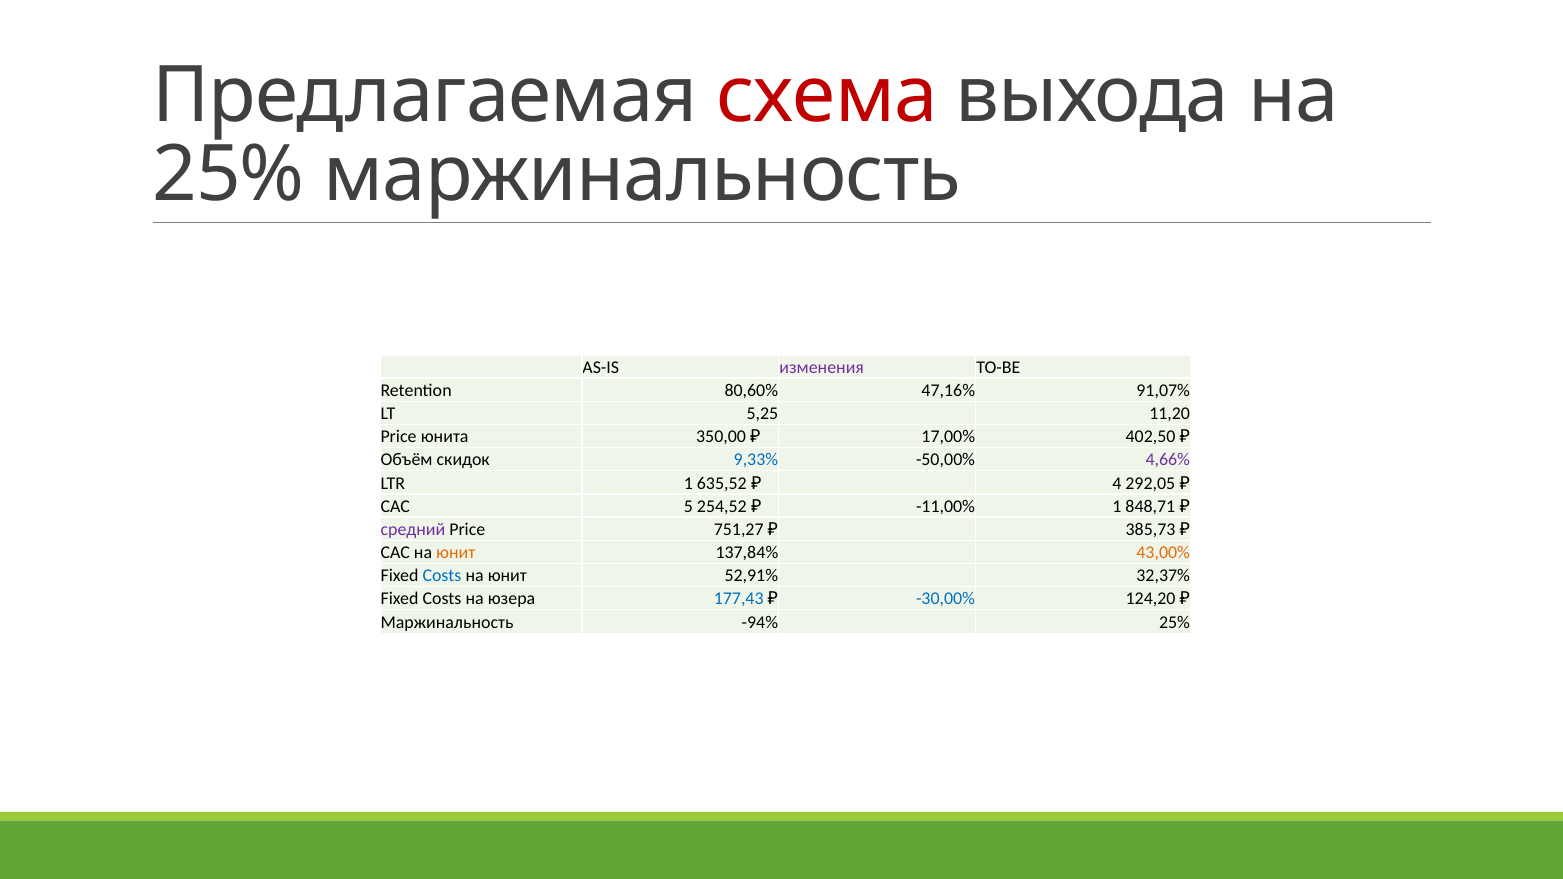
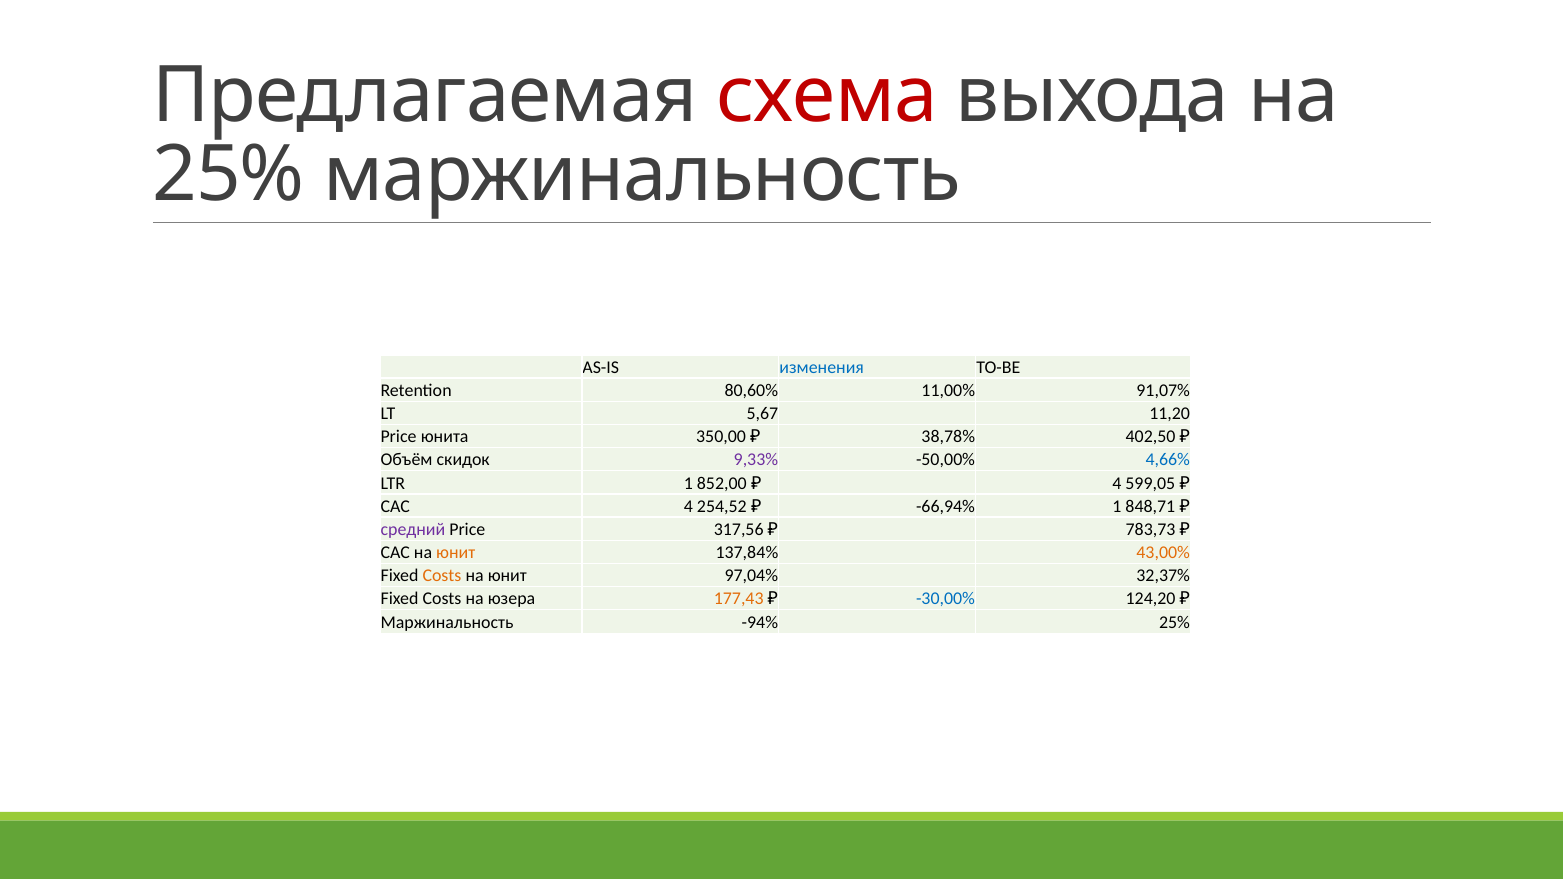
изменения colour: purple -> blue
47,16%: 47,16% -> 11,00%
5,25: 5,25 -> 5,67
17,00%: 17,00% -> 38,78%
9,33% colour: blue -> purple
4,66% colour: purple -> blue
635,52: 635,52 -> 852,00
292,05: 292,05 -> 599,05
CAC 5: 5 -> 4
-11,00%: -11,00% -> -66,94%
751,27: 751,27 -> 317,56
385,73: 385,73 -> 783,73
Costs at (442, 576) colour: blue -> orange
52,91%: 52,91% -> 97,04%
177,43 colour: blue -> orange
